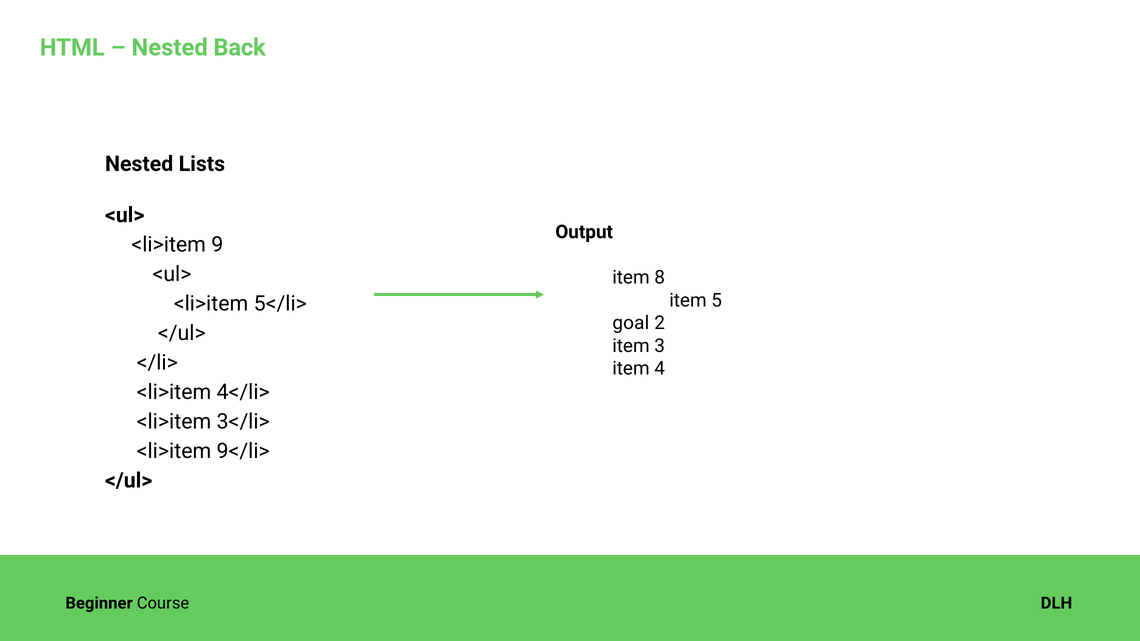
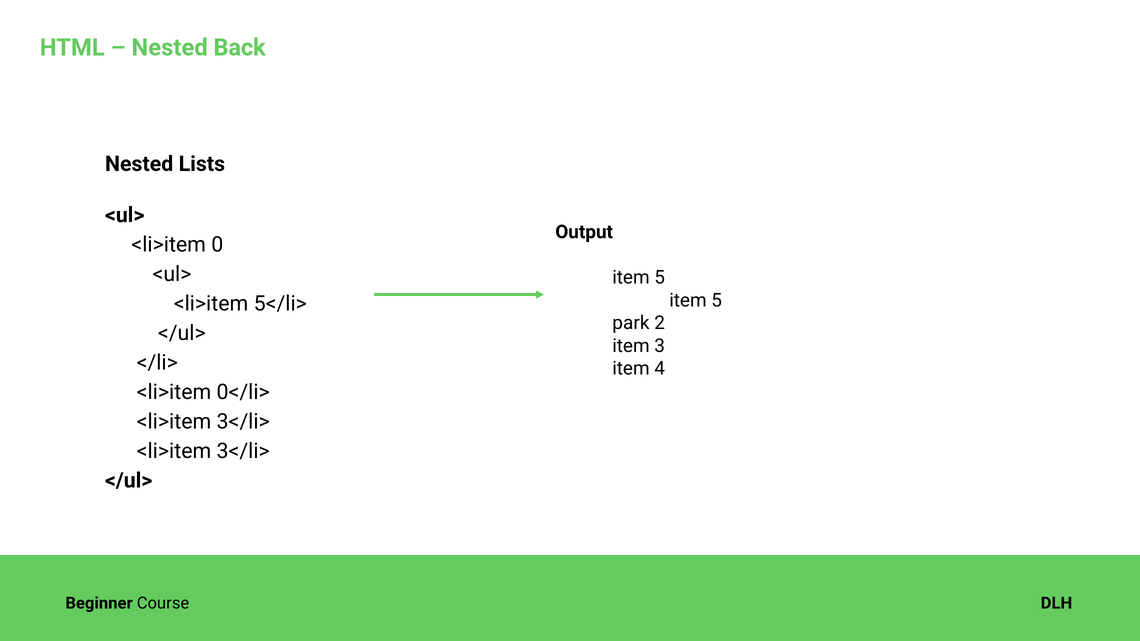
9: 9 -> 0
8 at (660, 278): 8 -> 5
goal: goal -> park
4</li>: 4</li> -> 0</li>
9</li> at (243, 451): 9</li> -> 3</li>
